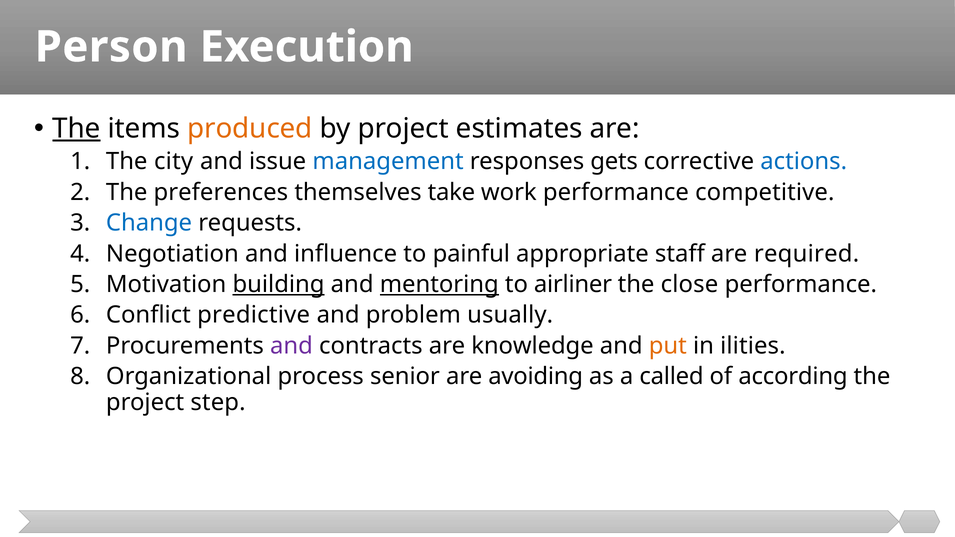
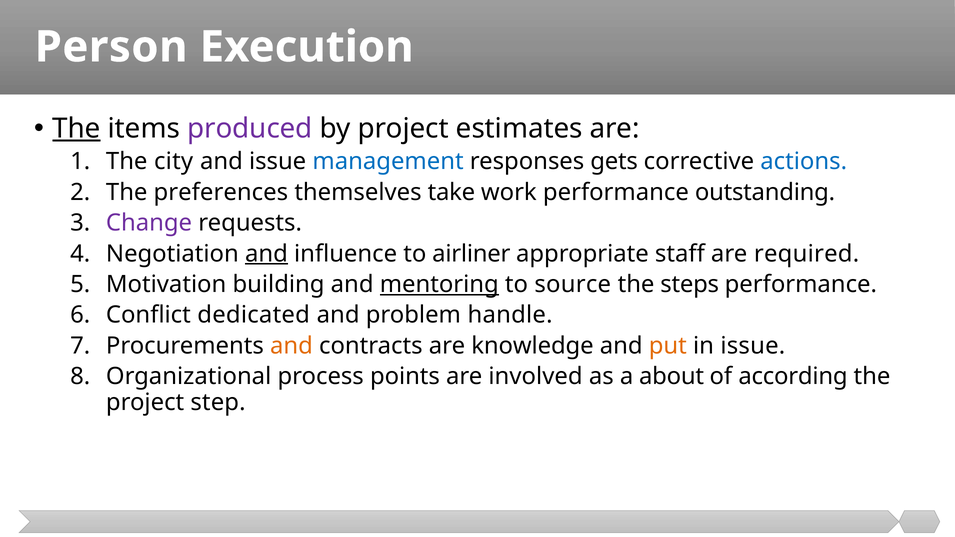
produced colour: orange -> purple
competitive: competitive -> outstanding
Change colour: blue -> purple
and at (266, 254) underline: none -> present
painful: painful -> airliner
building underline: present -> none
airliner: airliner -> source
close: close -> steps
predictive: predictive -> dedicated
usually: usually -> handle
and at (291, 346) colour: purple -> orange
in ilities: ilities -> issue
senior: senior -> points
avoiding: avoiding -> involved
called: called -> about
